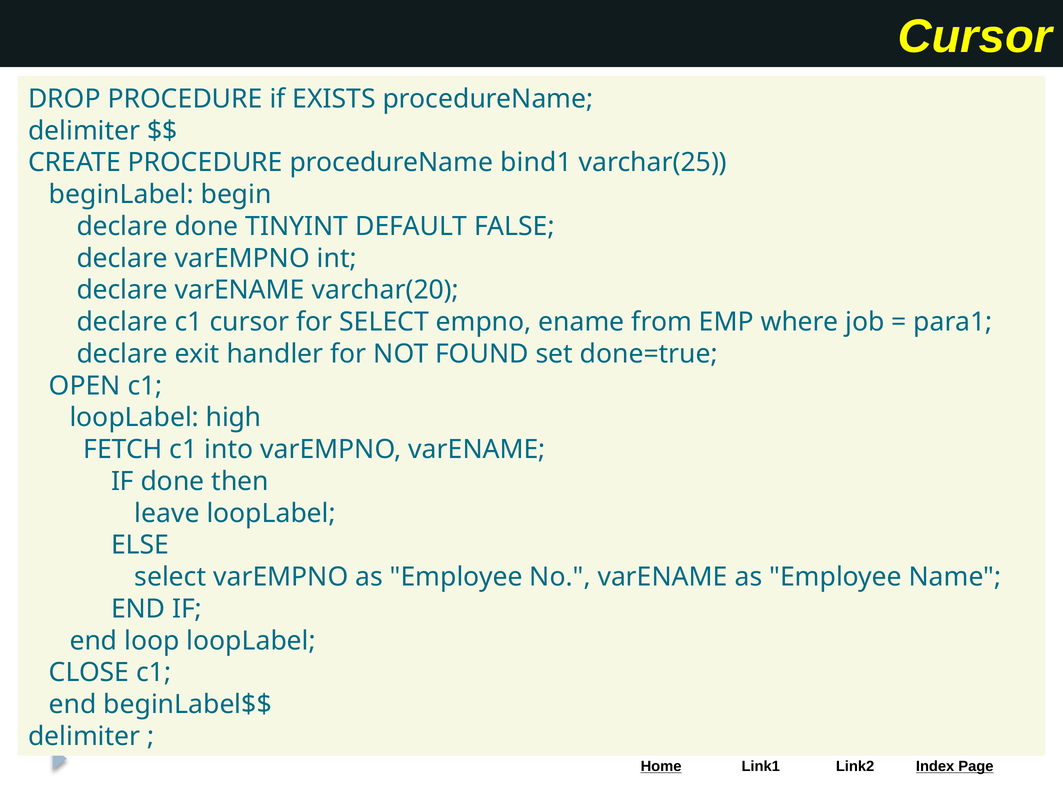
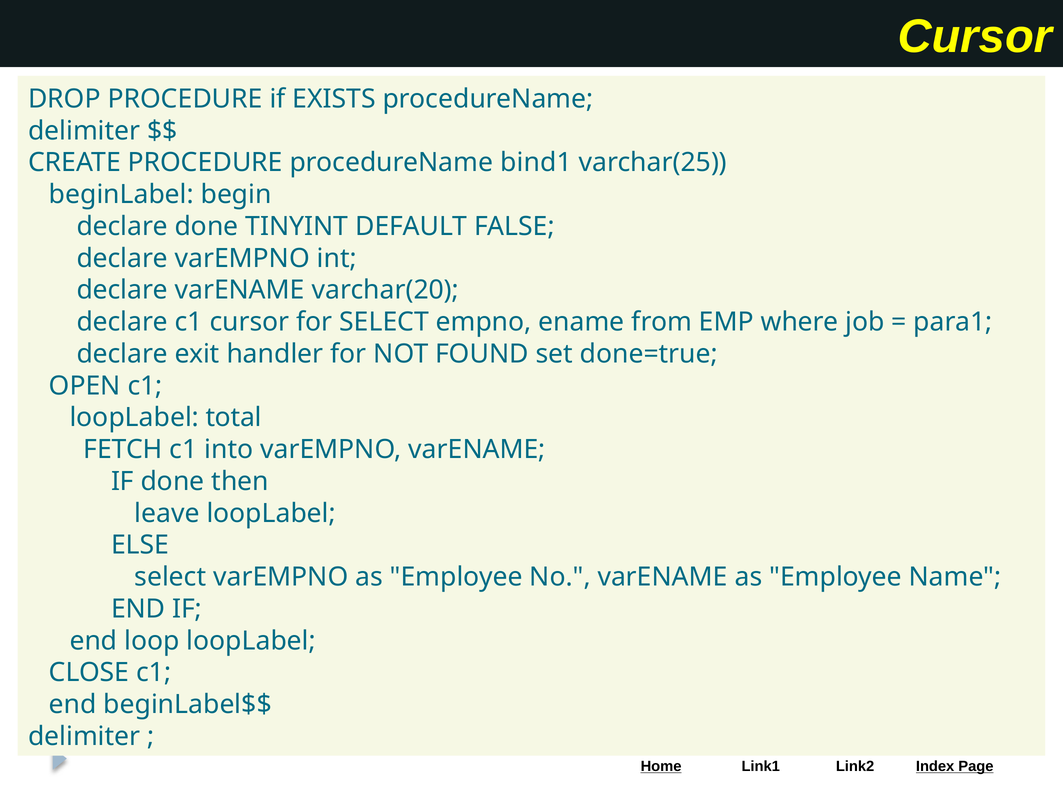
high: high -> total
